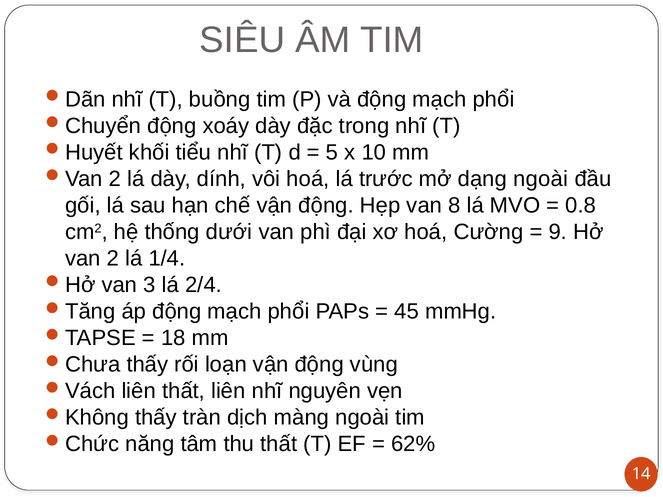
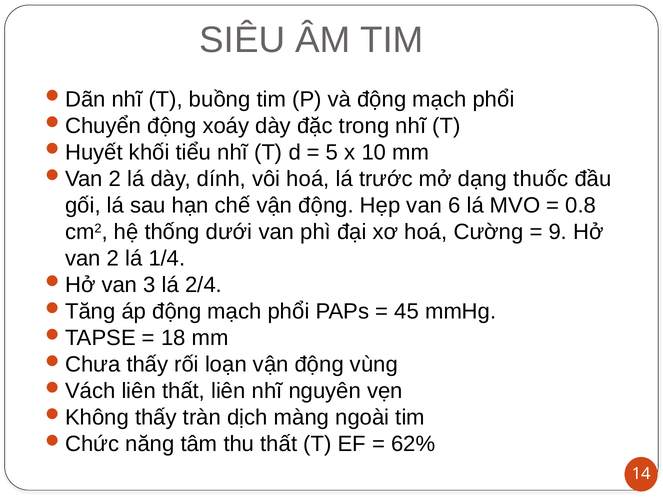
dạng ngoài: ngoài -> thuốc
8: 8 -> 6
